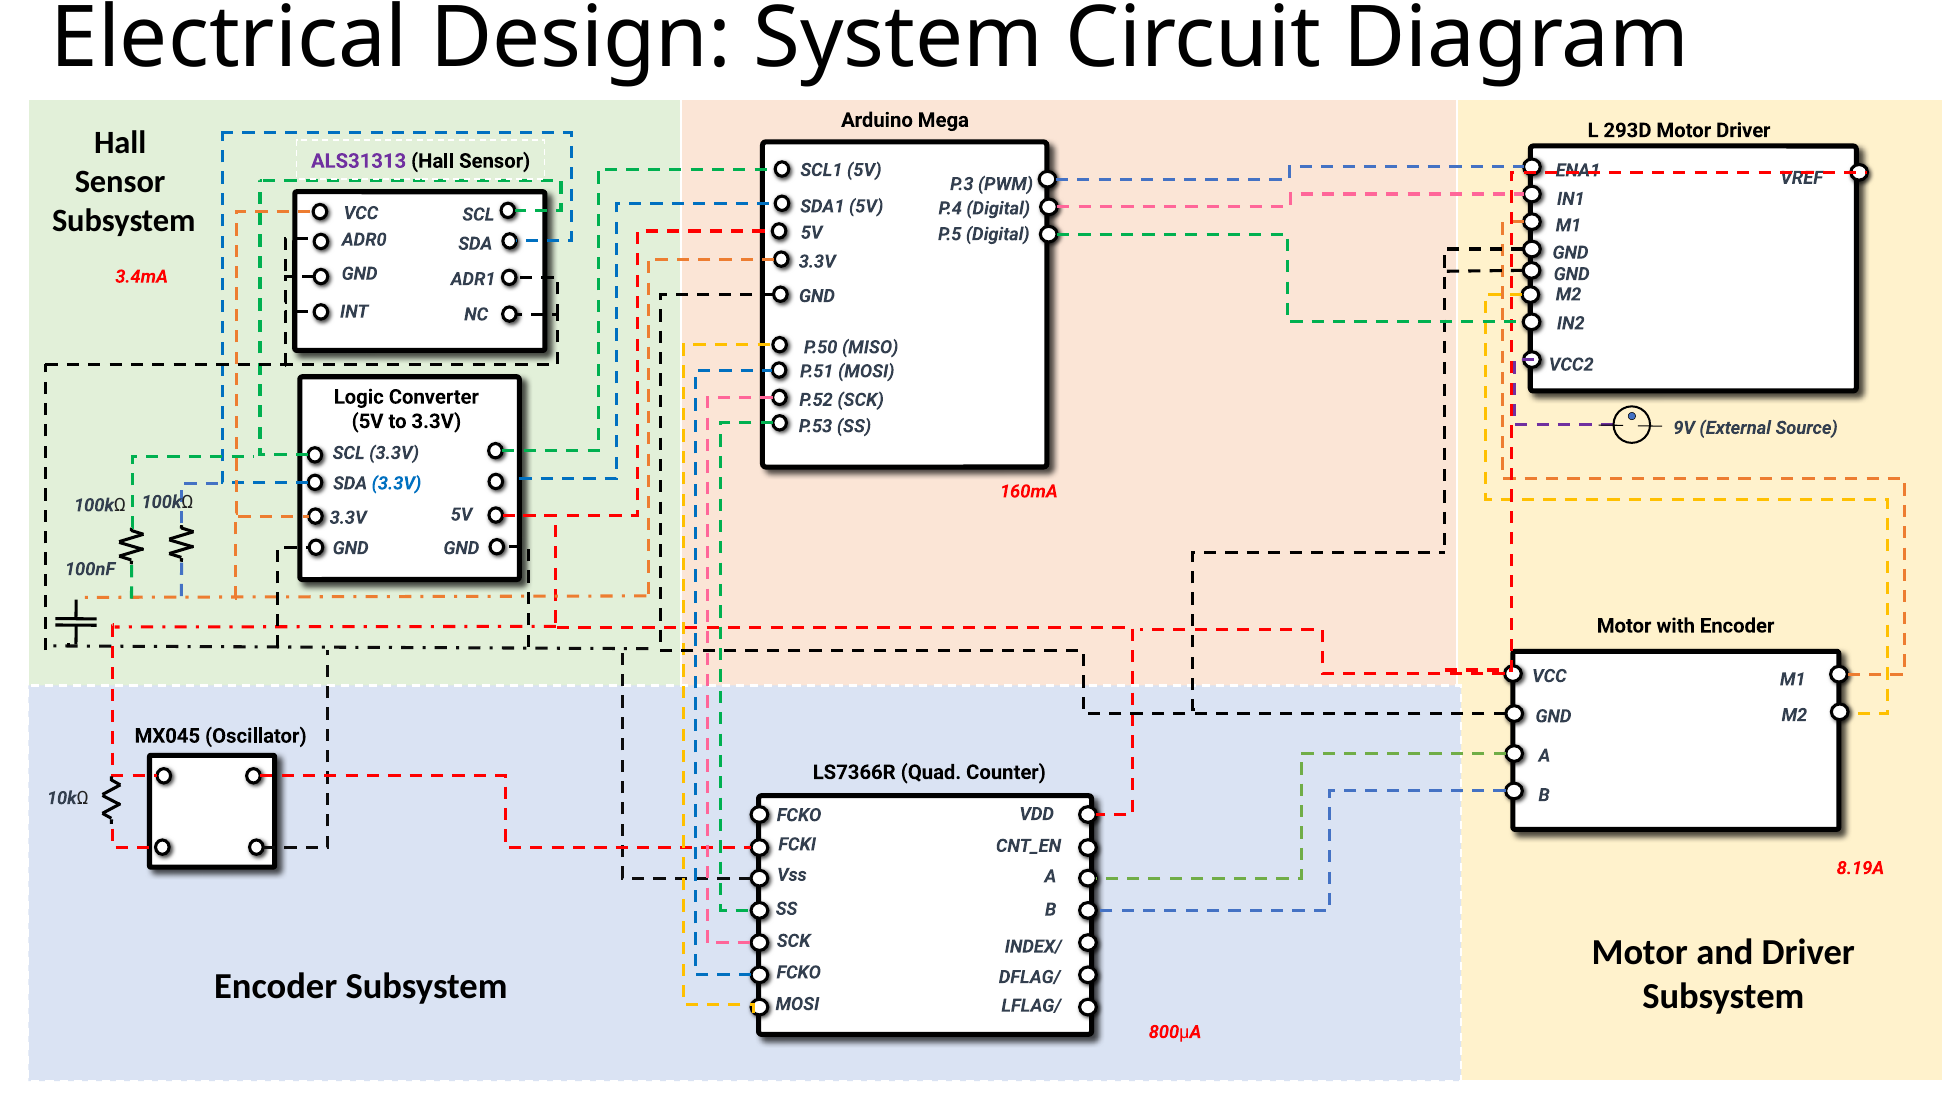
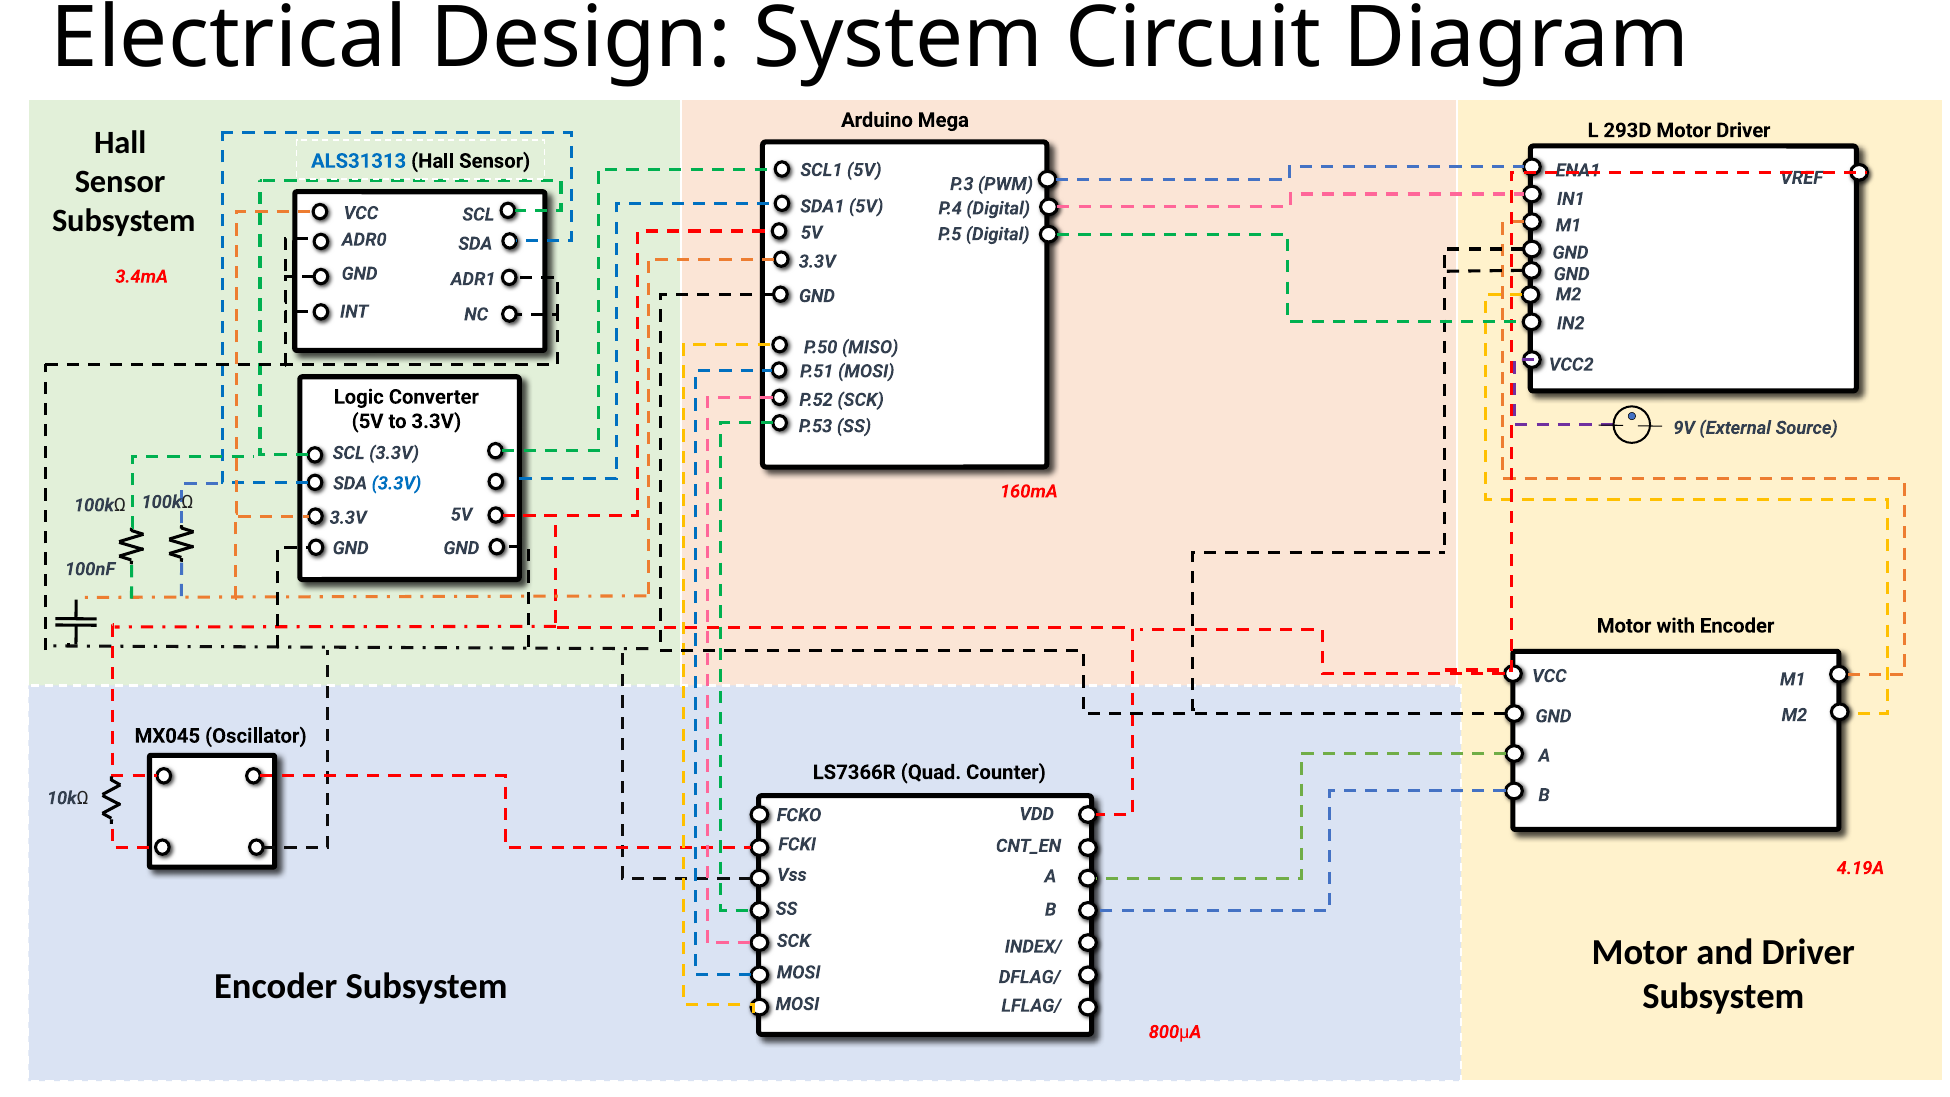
ALS31313 colour: purple -> blue
8.19A: 8.19A -> 4.19A
FCKO at (799, 972): FCKO -> MOSI
